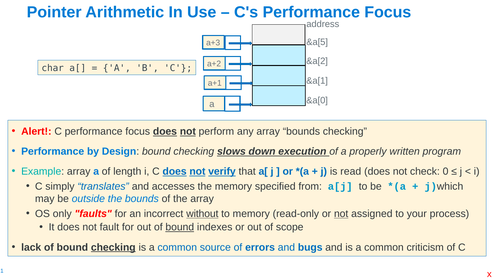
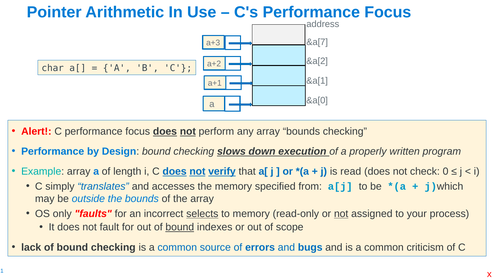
&a[5: &a[5 -> &a[7
without: without -> selects
checking at (113, 247) underline: present -> none
